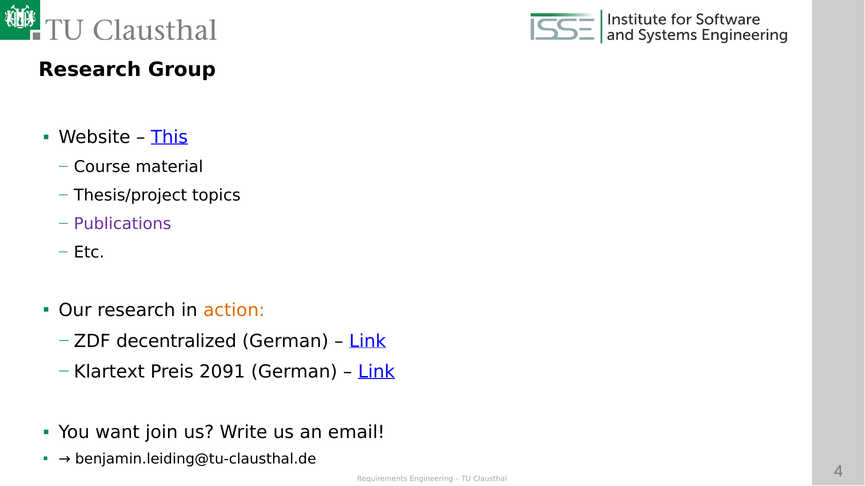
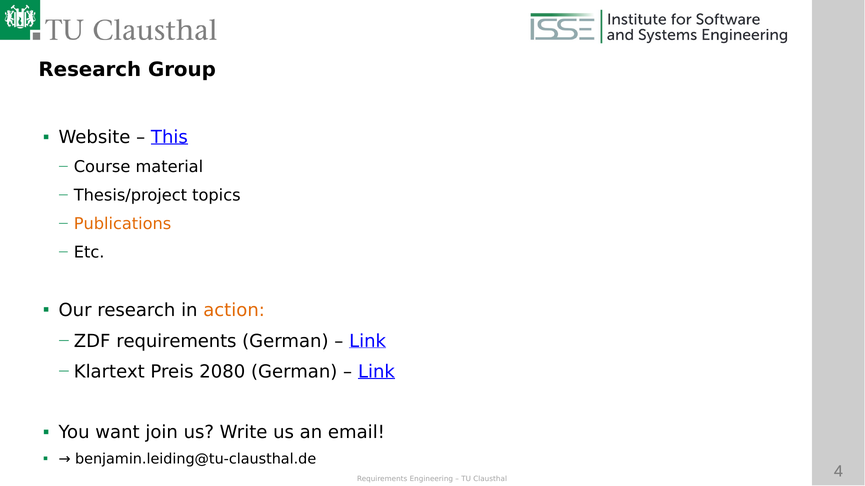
Publications colour: purple -> orange
ZDF decentralized: decentralized -> requirements
2091: 2091 -> 2080
